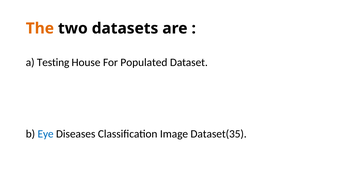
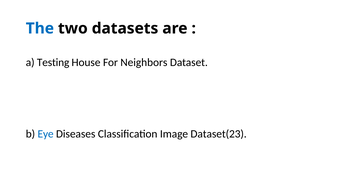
The colour: orange -> blue
Populated: Populated -> Neighbors
Dataset(35: Dataset(35 -> Dataset(23
